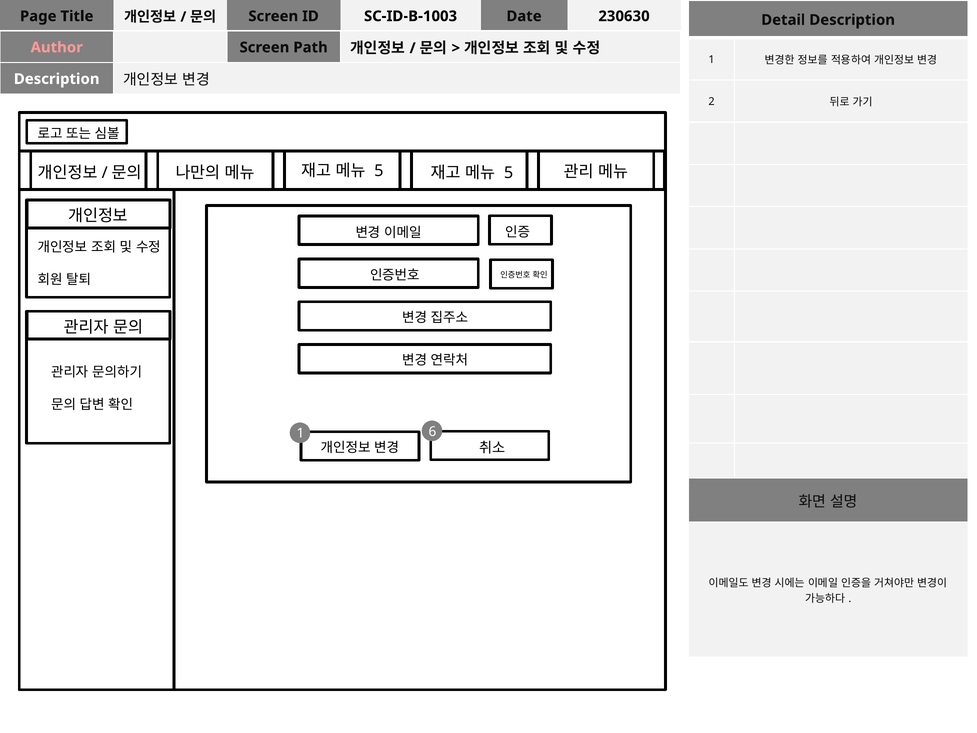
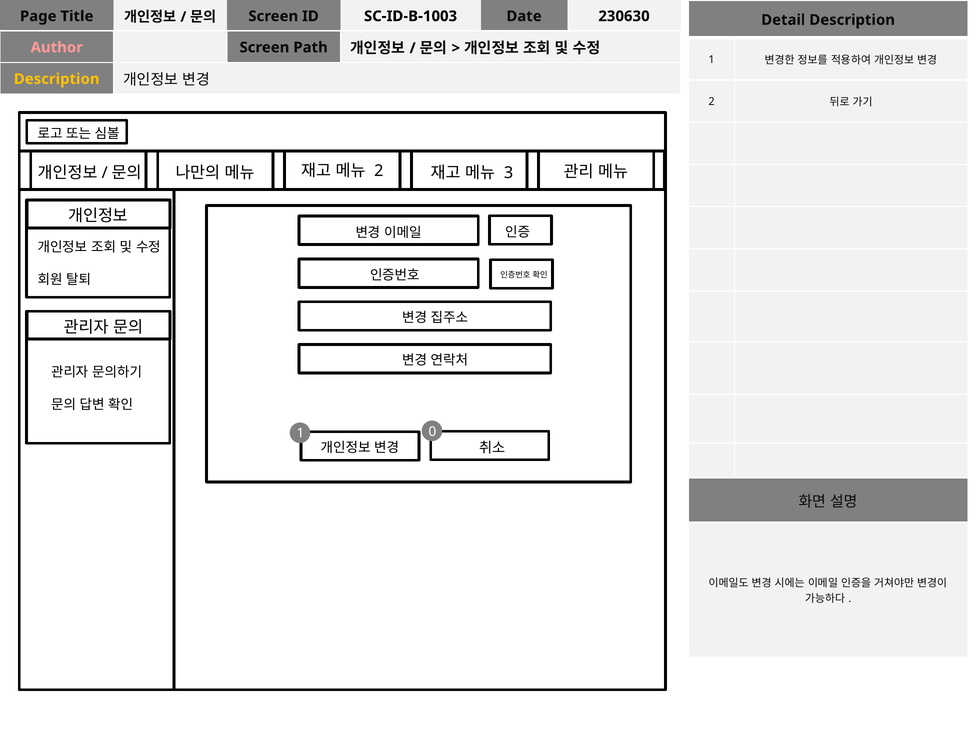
Description at (57, 79) colour: white -> yellow
5 at (379, 171): 5 -> 2
5 at (509, 173): 5 -> 3
6: 6 -> 0
